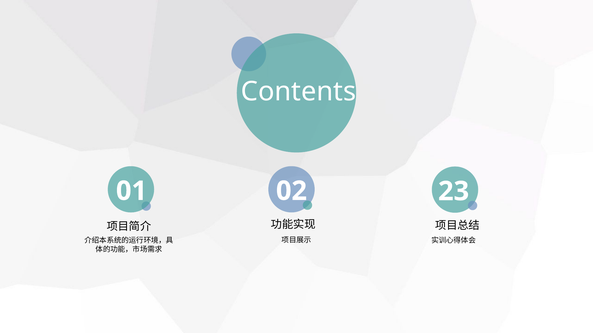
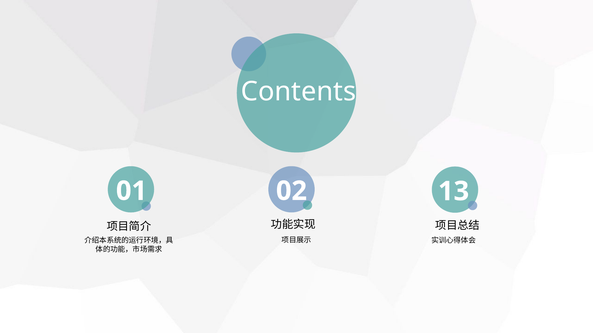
23: 23 -> 13
